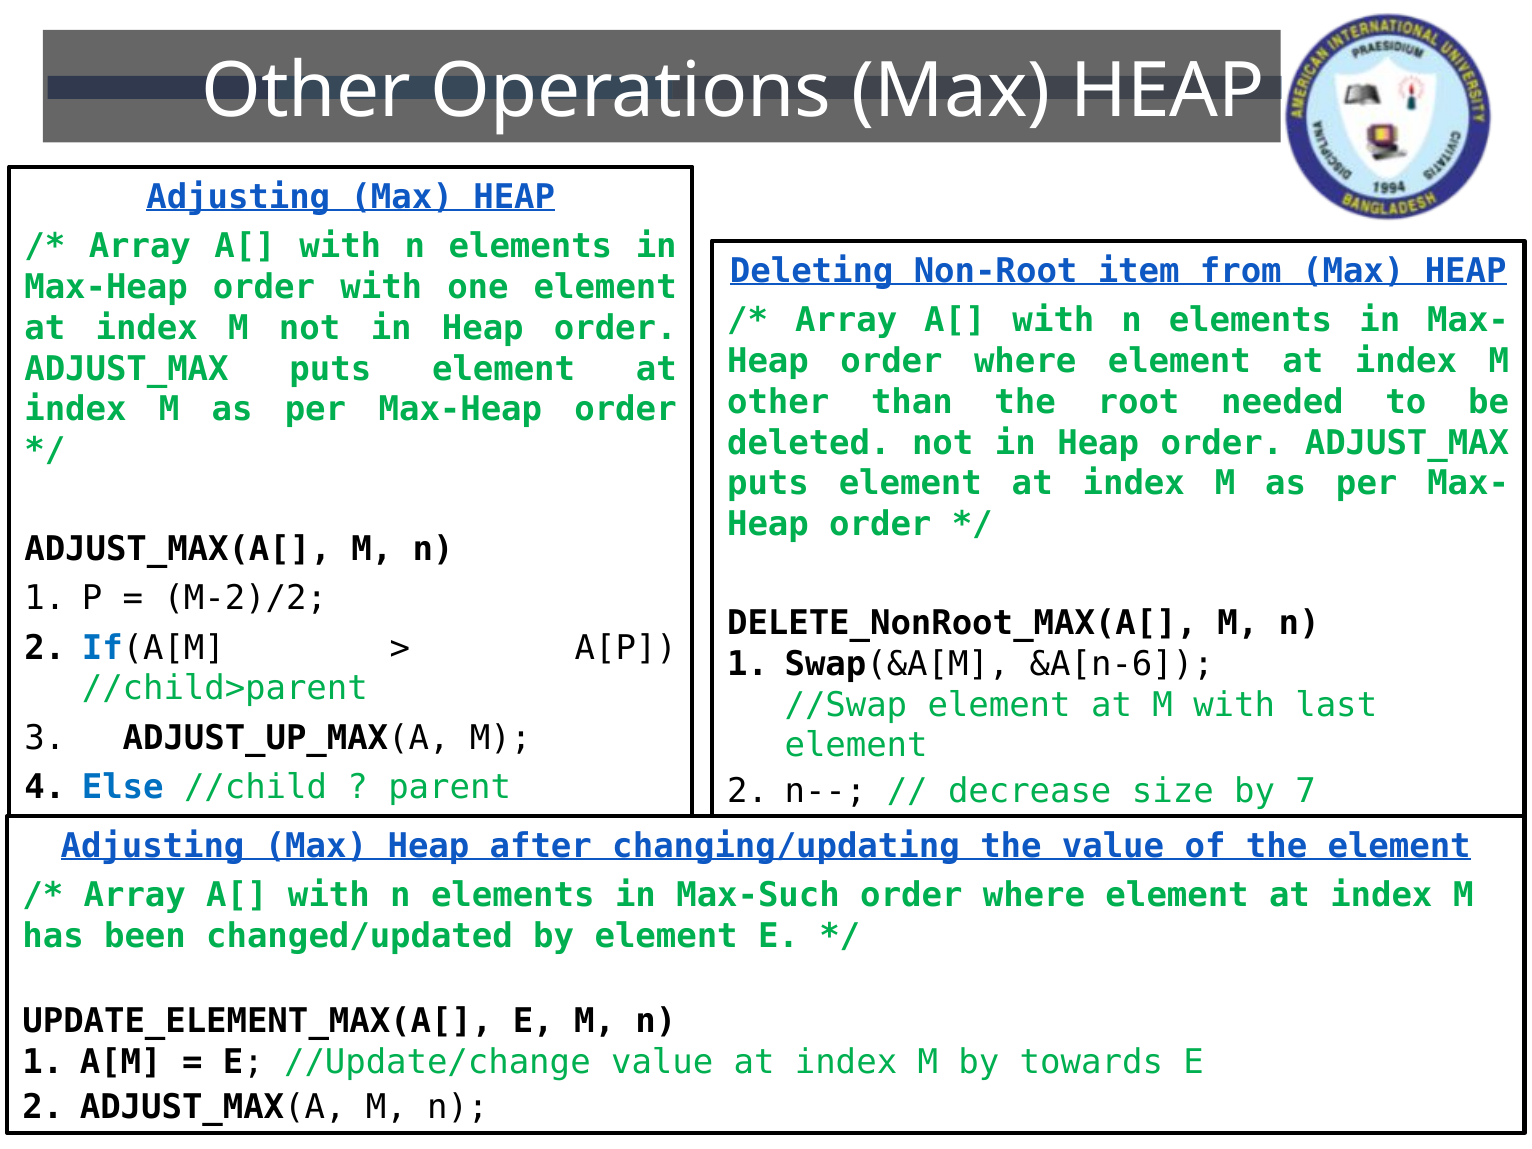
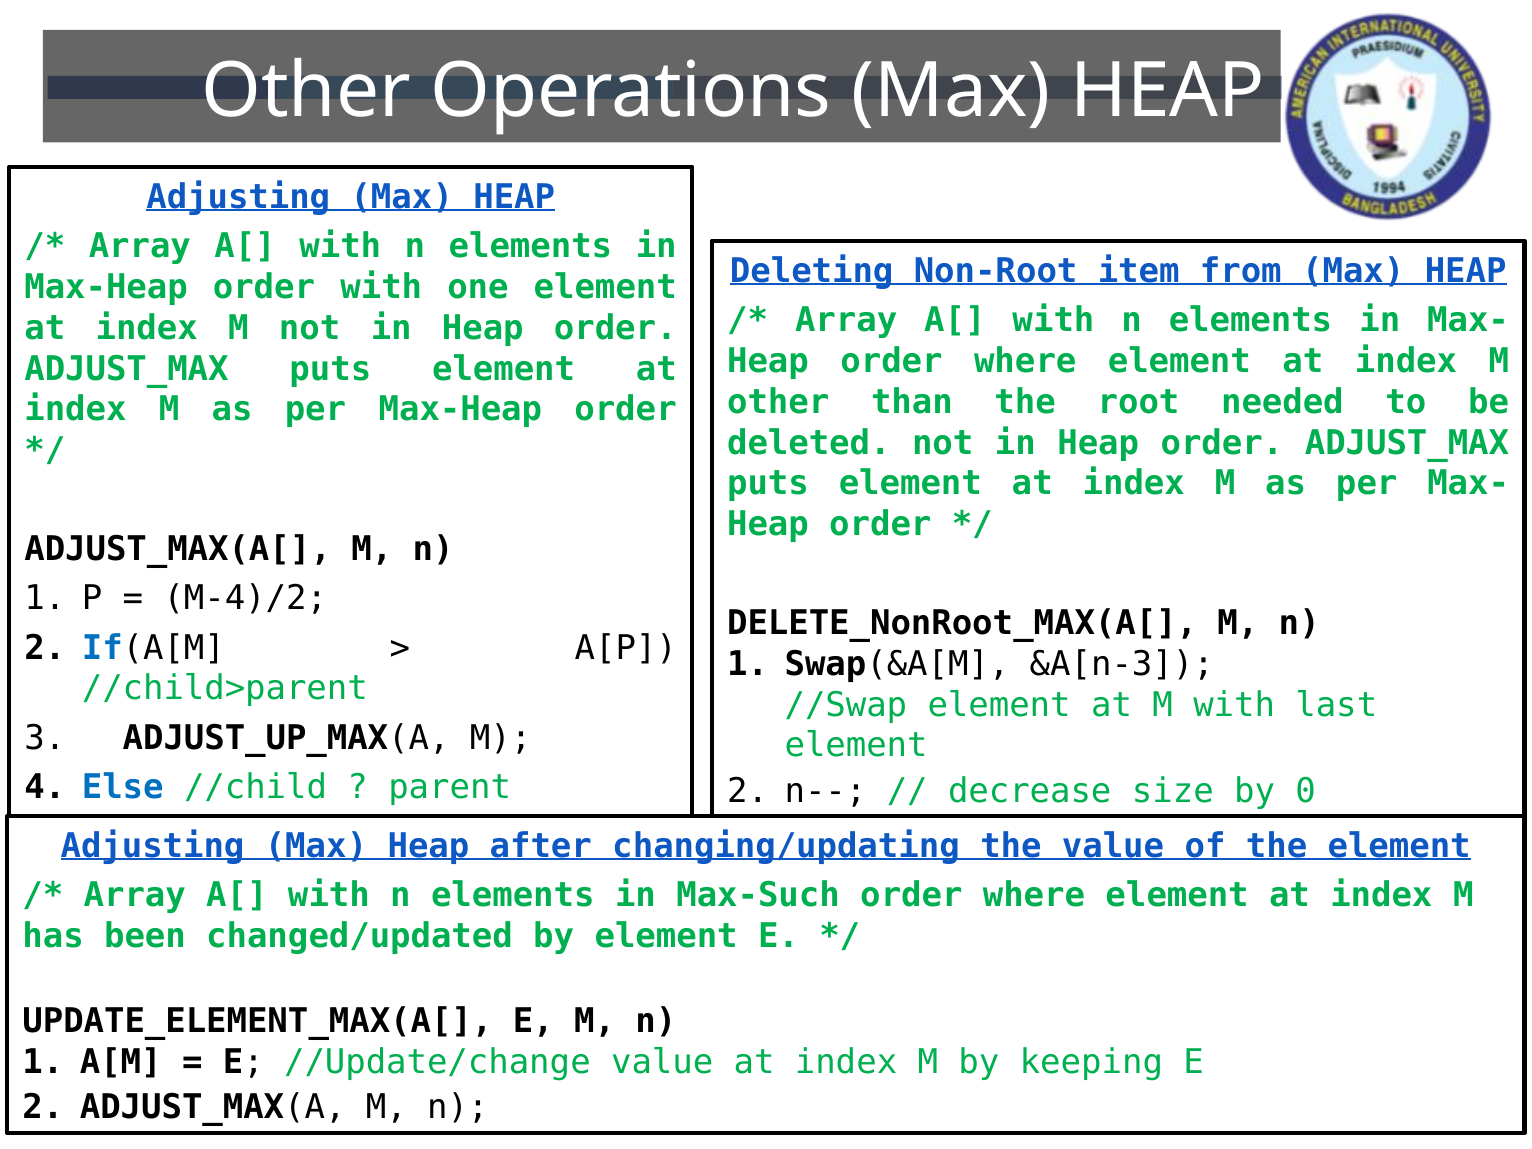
M-2)/2: M-2)/2 -> M-4)/2
&A[n-6: &A[n-6 -> &A[n-3
7: 7 -> 0
towards: towards -> keeping
